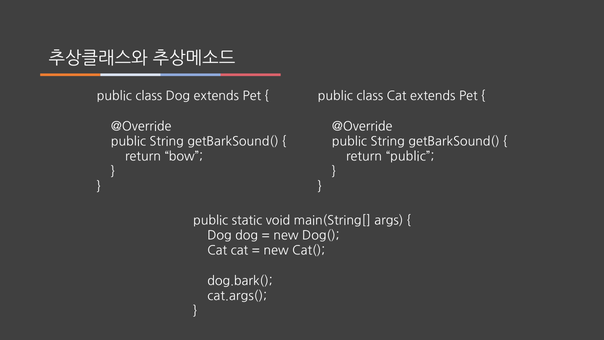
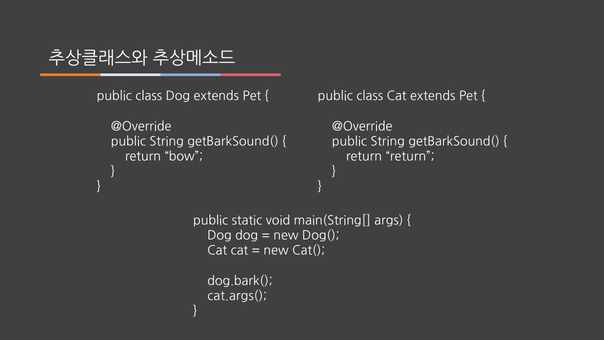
return public: public -> return
